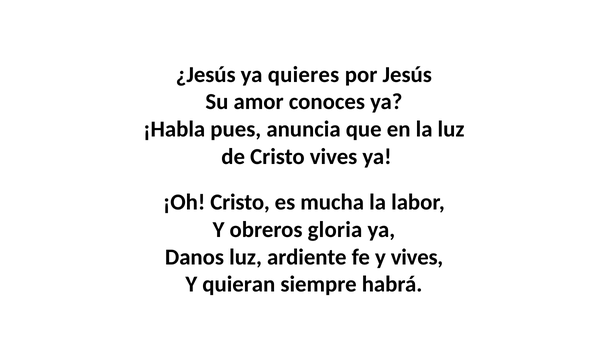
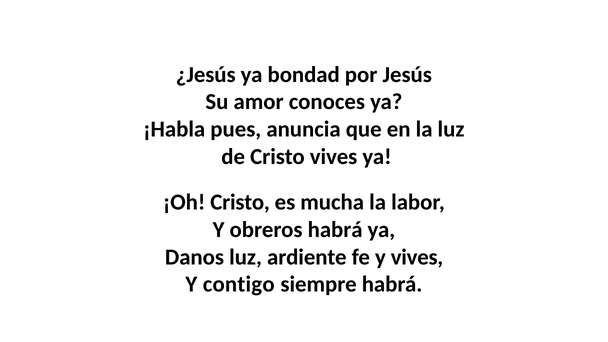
quieres: quieres -> bondad
obreros gloria: gloria -> habrá
quieran: quieran -> contigo
